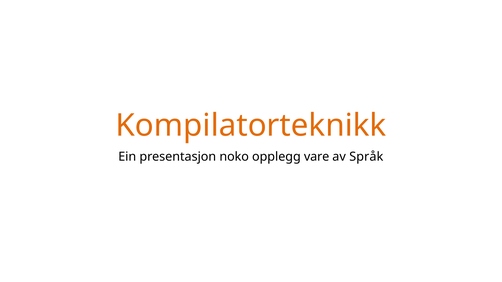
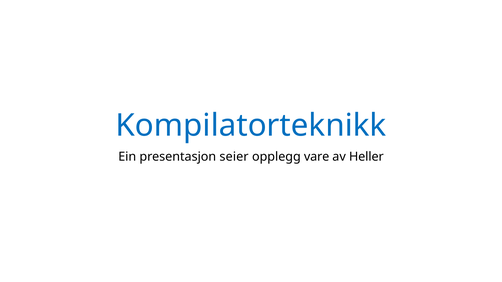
Kompilatorteknikk colour: orange -> blue
noko: noko -> seier
Språk: Språk -> Heller
